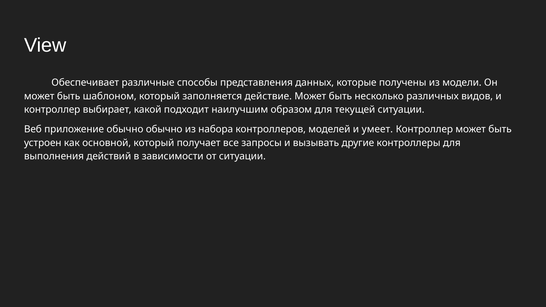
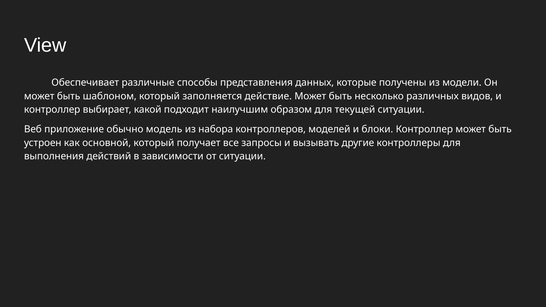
обычно обычно: обычно -> модель
умеет: умеет -> блоки
